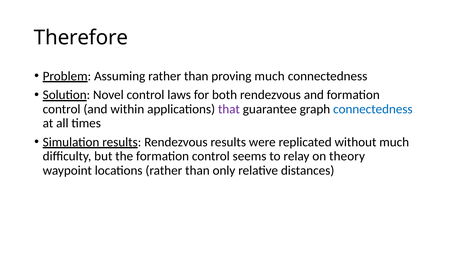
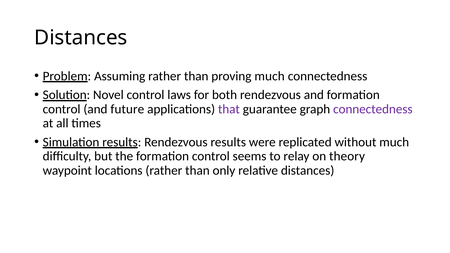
Therefore at (81, 38): Therefore -> Distances
within: within -> future
connectedness at (373, 109) colour: blue -> purple
